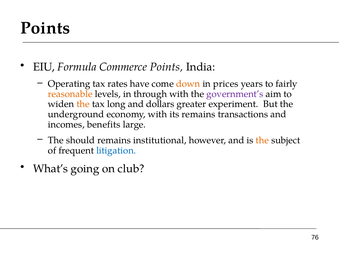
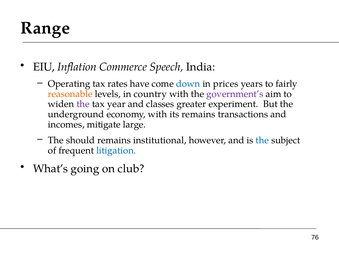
Points at (45, 28): Points -> Range
Formula: Formula -> Inflation
Commerce Points: Points -> Speech
down colour: orange -> blue
through: through -> country
the at (83, 104) colour: orange -> purple
long: long -> year
dollars: dollars -> classes
benefits: benefits -> mitigate
the at (262, 140) colour: orange -> blue
